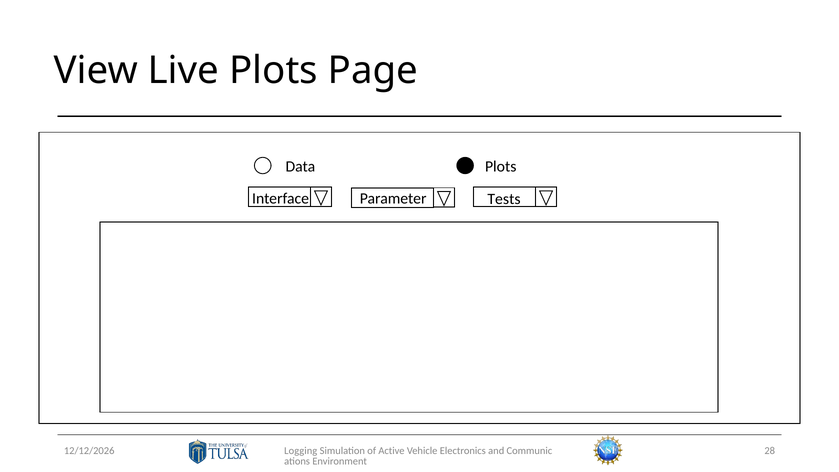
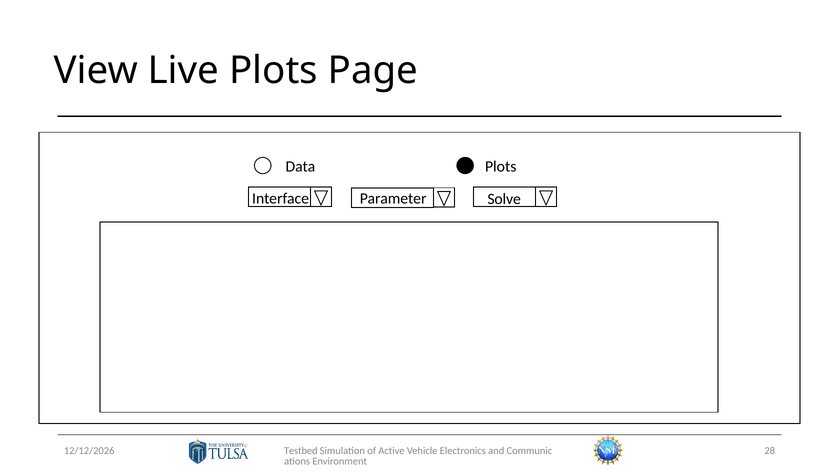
Tests: Tests -> Solve
Logging: Logging -> Testbed
